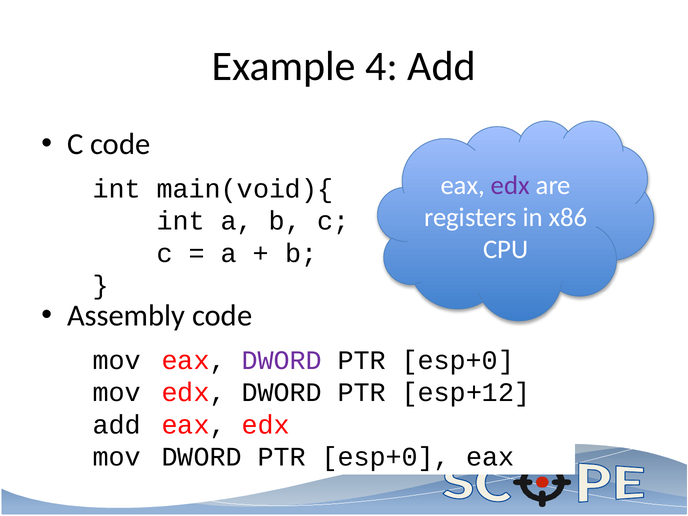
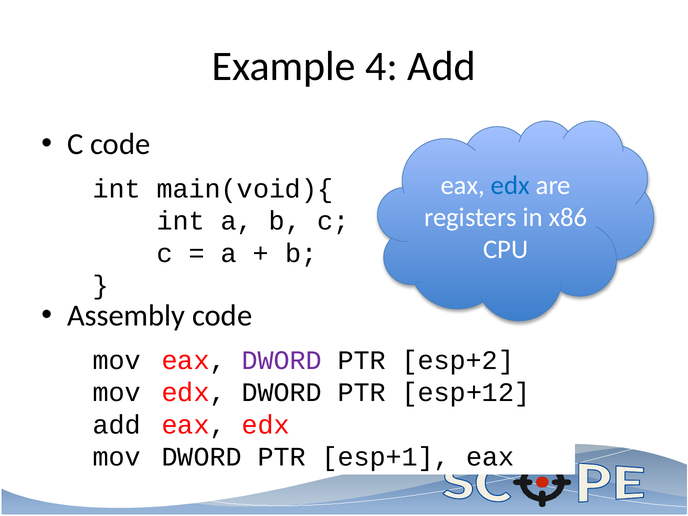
edx at (510, 185) colour: purple -> blue
esp+0 at (458, 360): esp+0 -> esp+2
mov DWORD PTR esp+0: esp+0 -> esp+1
